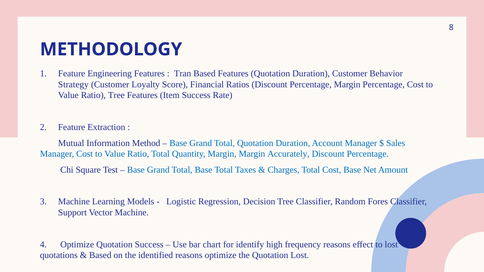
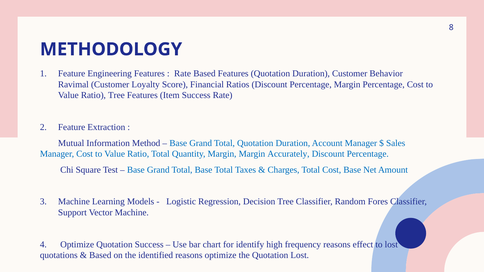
Tran at (183, 74): Tran -> Rate
Strategy: Strategy -> Ravimal
